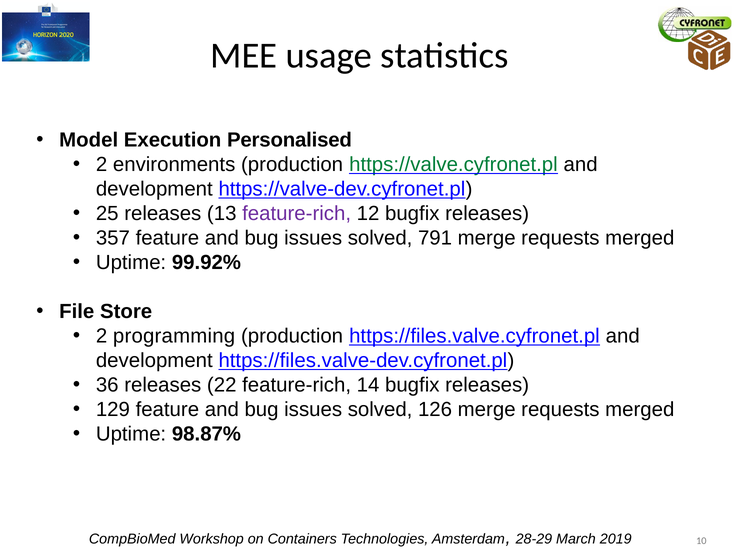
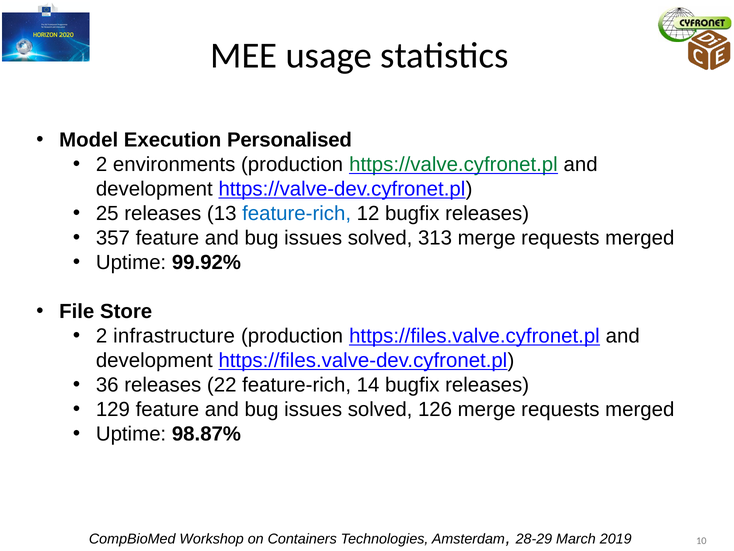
feature-rich at (297, 213) colour: purple -> blue
791: 791 -> 313
programming: programming -> infrastructure
